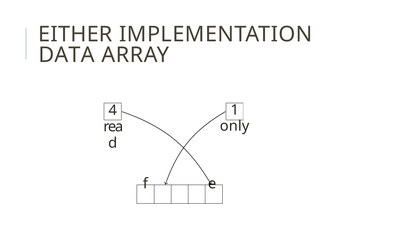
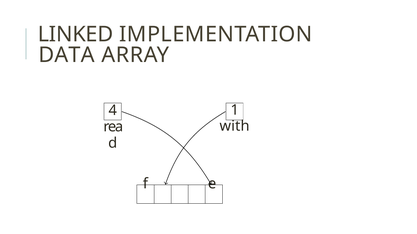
EITHER: EITHER -> LINKED
only: only -> with
